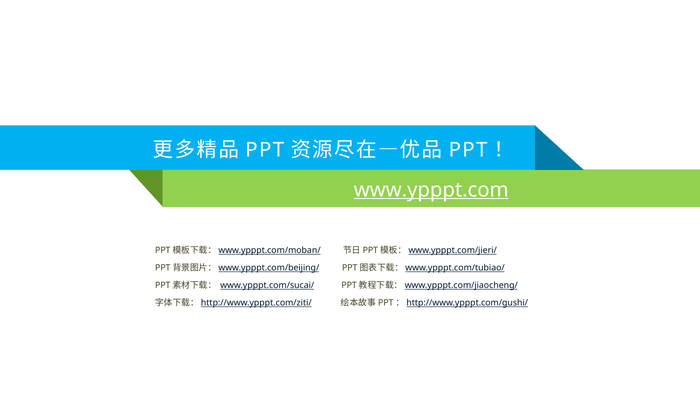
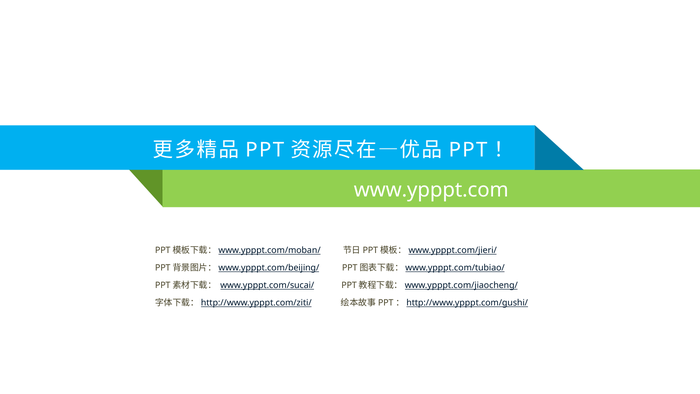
www.ypppt.com underline: present -> none
